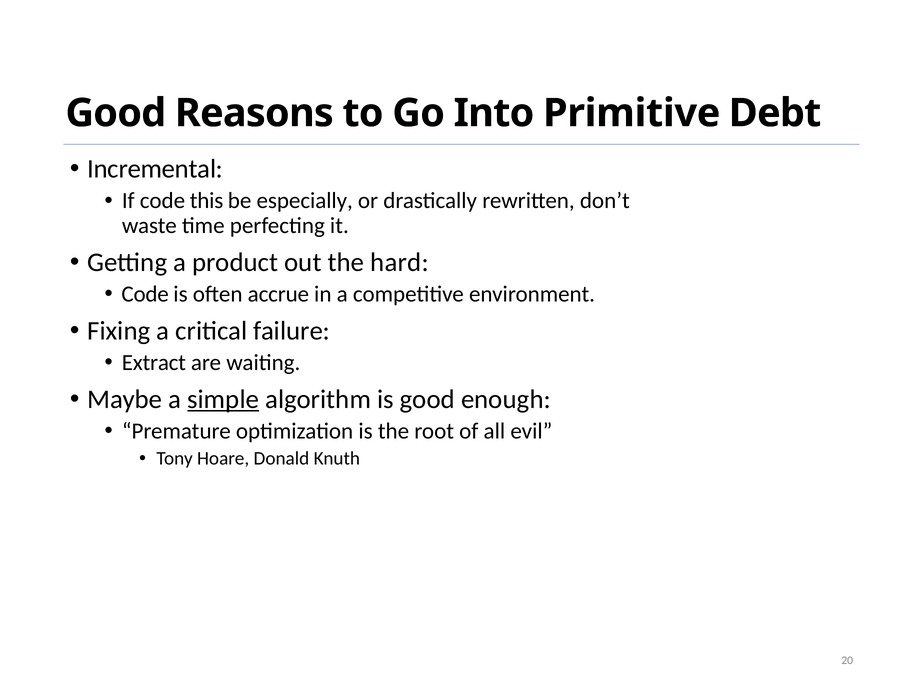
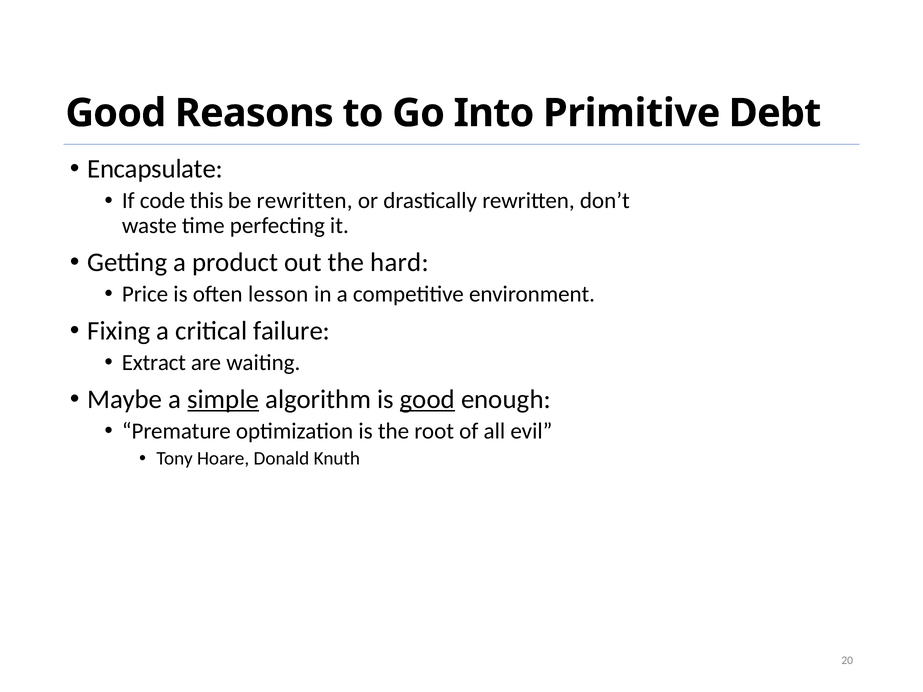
Incremental: Incremental -> Encapsulate
be especially: especially -> rewritten
Code at (145, 294): Code -> Price
accrue: accrue -> lesson
good at (427, 399) underline: none -> present
